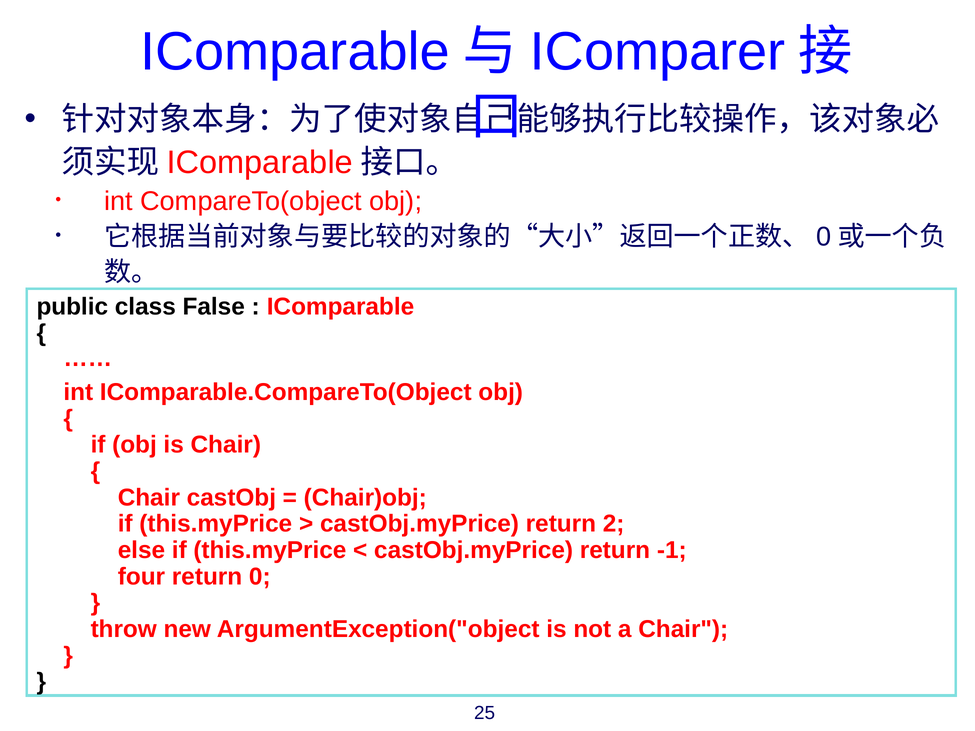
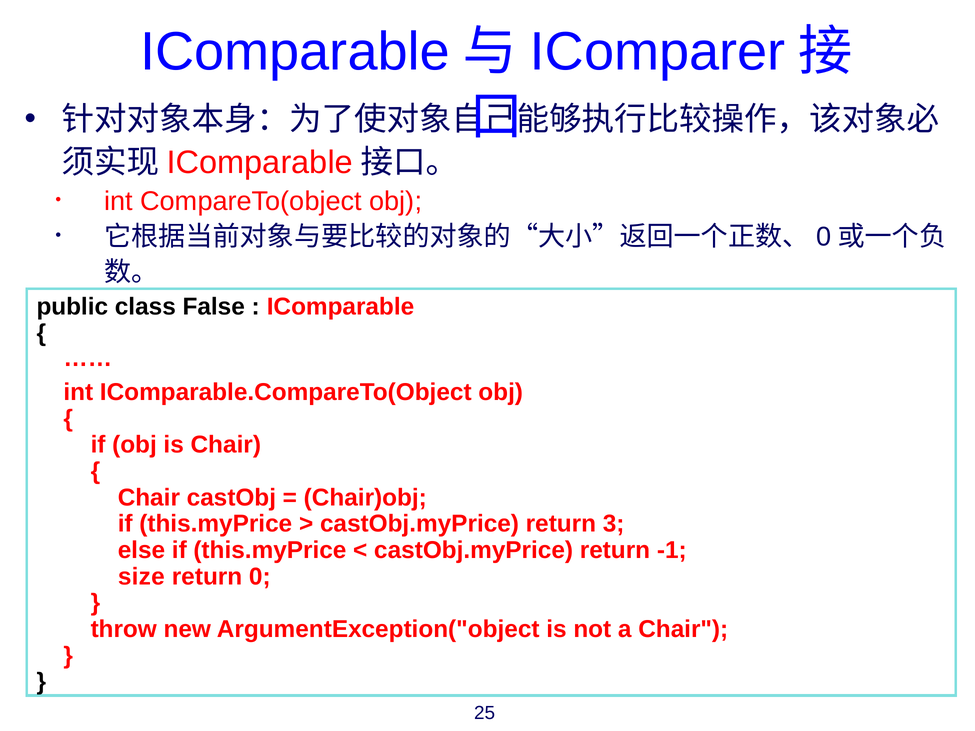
2: 2 -> 3
four: four -> size
